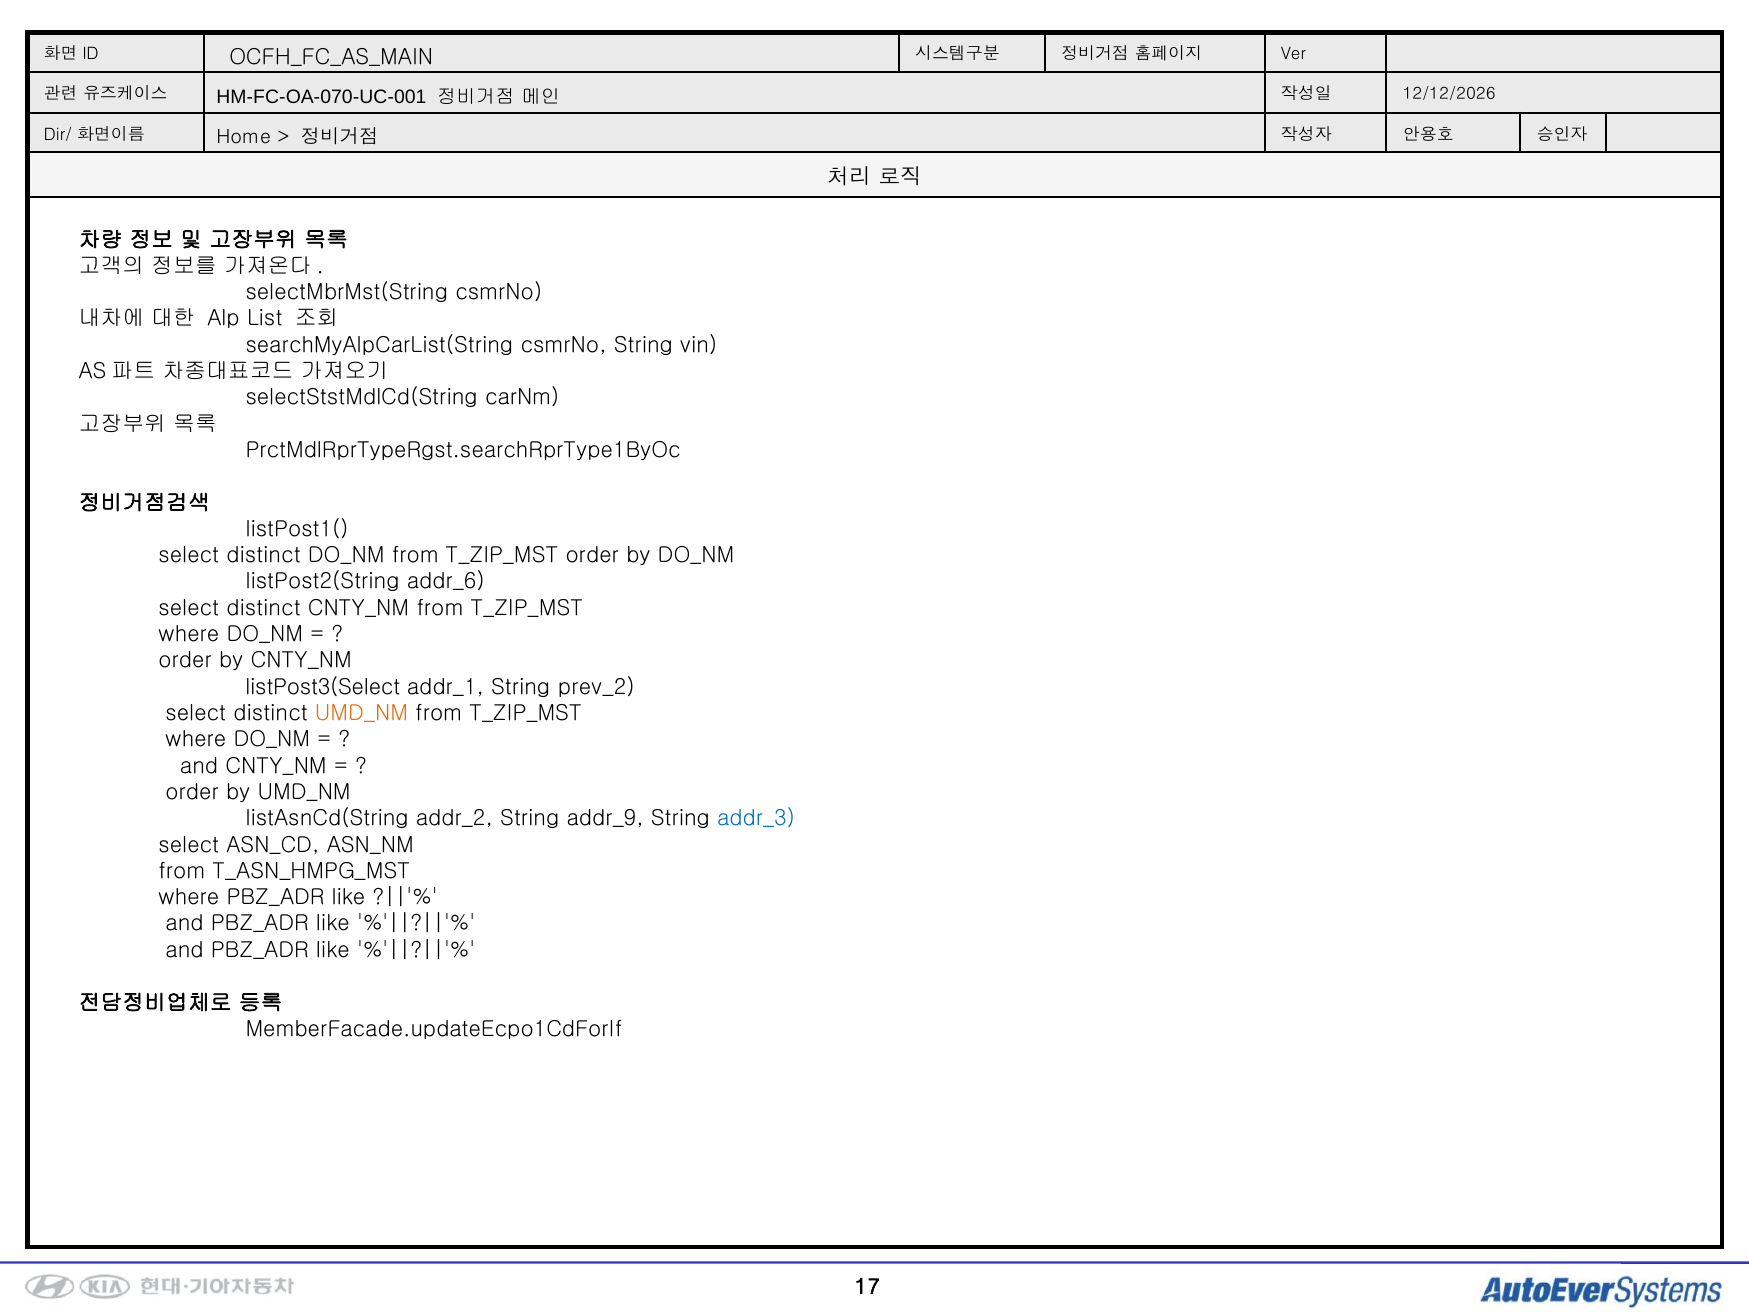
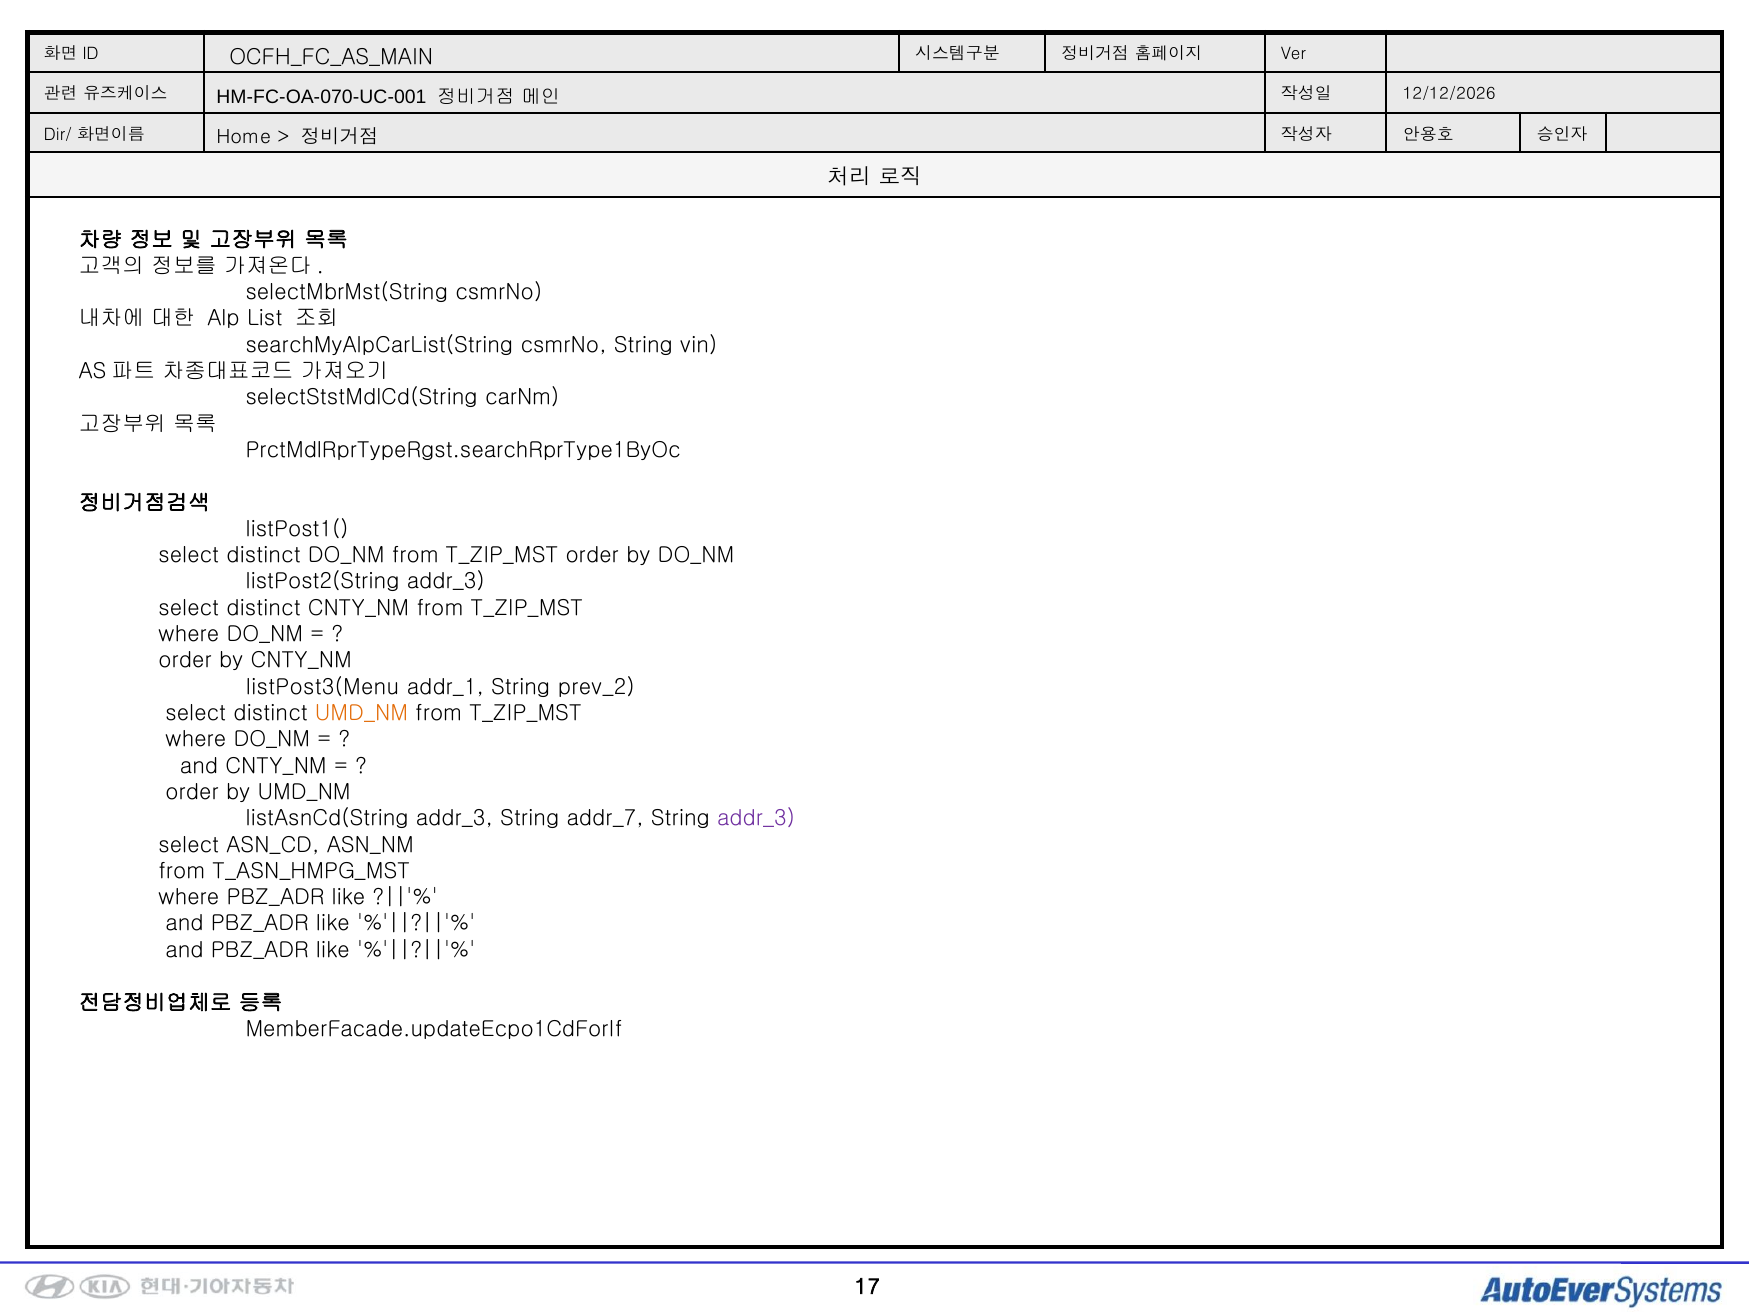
listPost2(String addr_6: addr_6 -> addr_3
listPost3(Select: listPost3(Select -> listPost3(Menu
listAsnCd(String addr_2: addr_2 -> addr_3
addr_9: addr_9 -> addr_7
addr_3 at (756, 818) colour: blue -> purple
